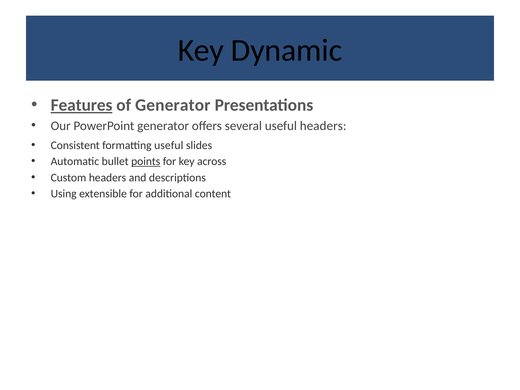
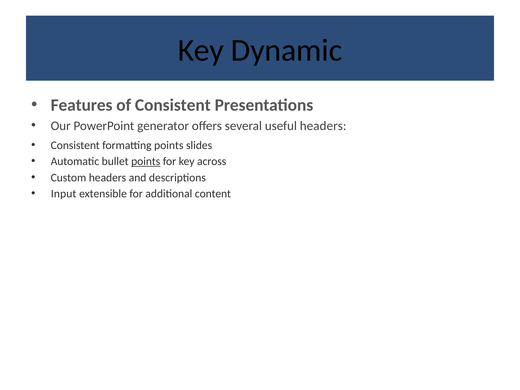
Features underline: present -> none
of Generator: Generator -> Consistent
formatting useful: useful -> points
Using: Using -> Input
